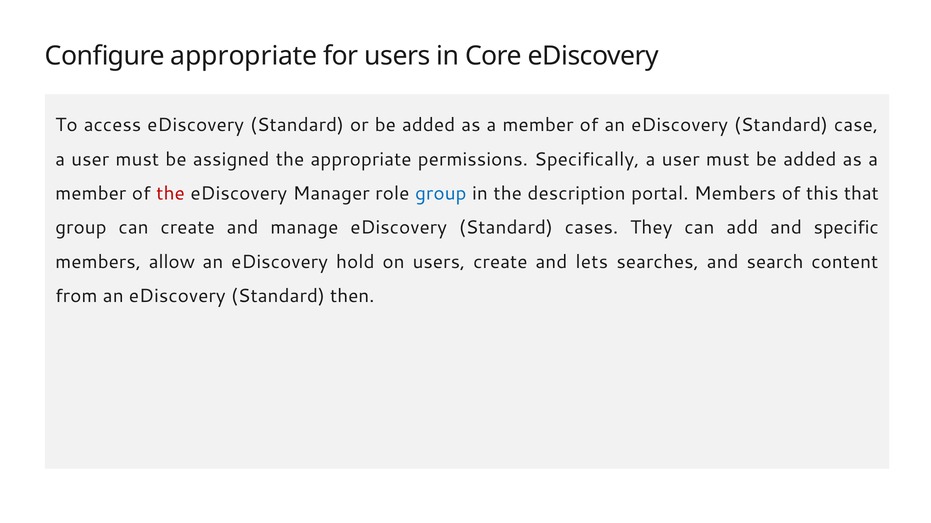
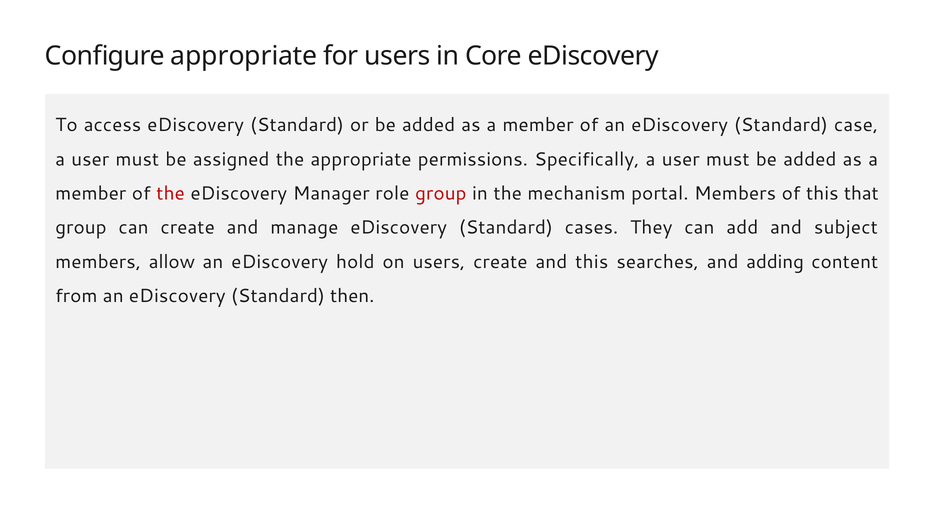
group at (441, 194) colour: blue -> red
description: description -> mechanism
specific: specific -> subject
and lets: lets -> this
search: search -> adding
